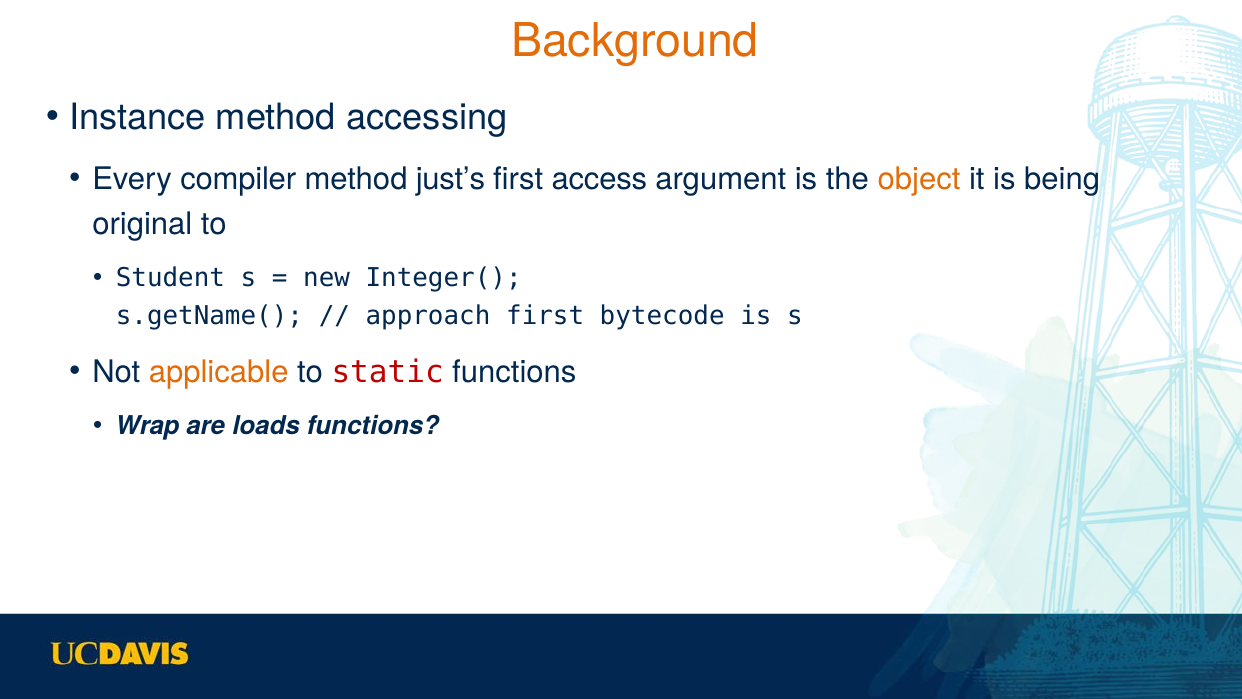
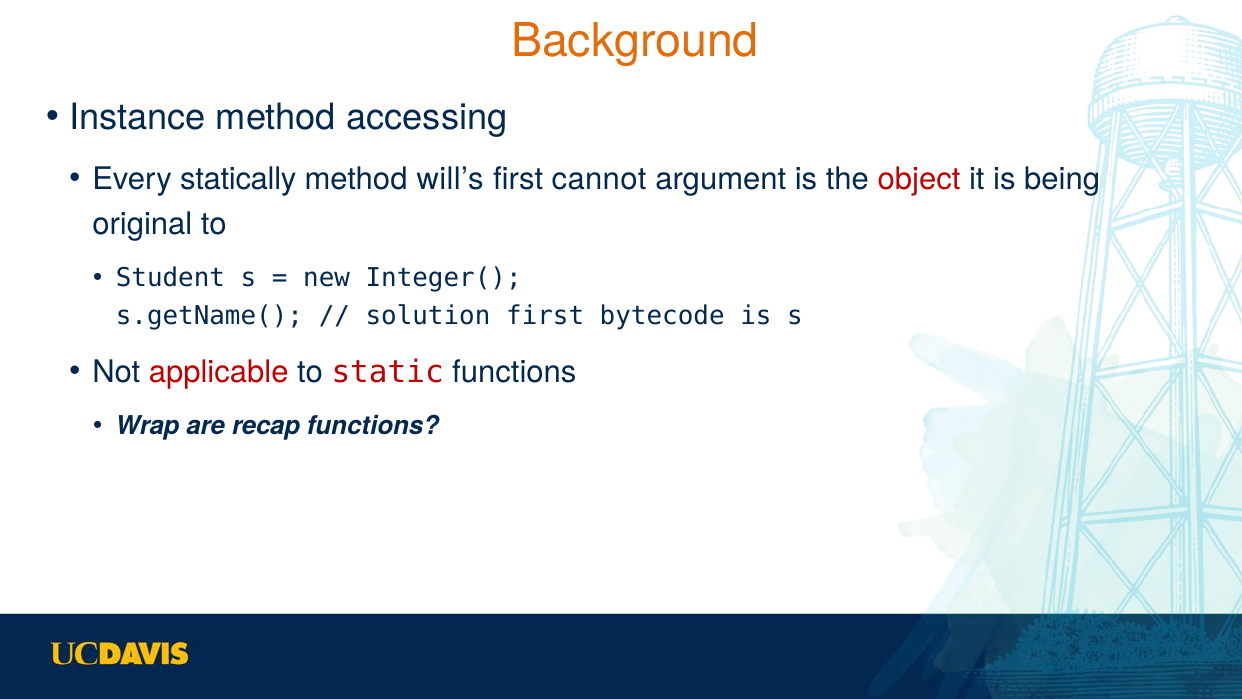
compiler: compiler -> statically
just’s: just’s -> will’s
access: access -> cannot
object colour: orange -> red
approach: approach -> solution
applicable colour: orange -> red
loads: loads -> recap
